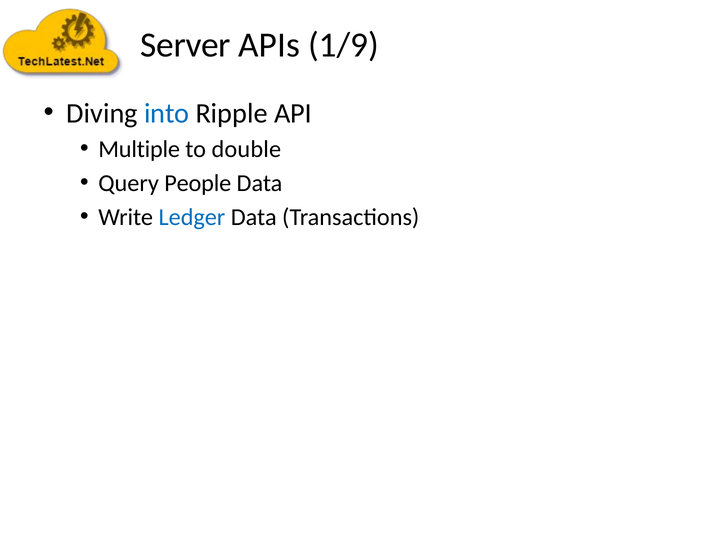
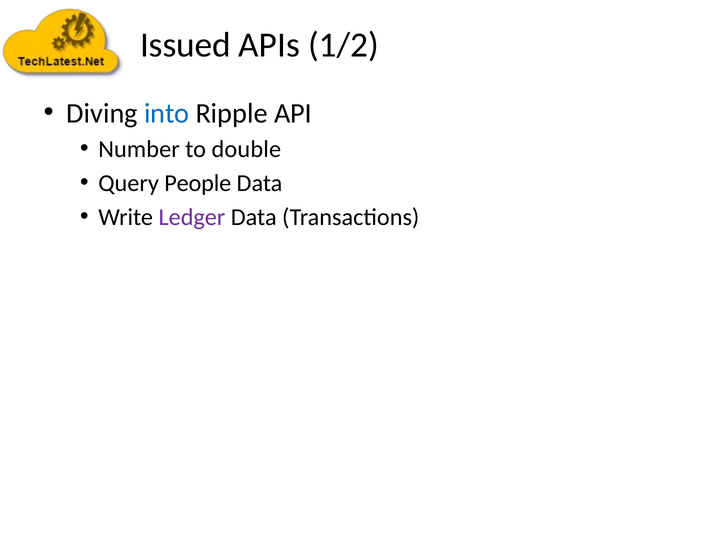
Server: Server -> Issued
1/9: 1/9 -> 1/2
Multiple: Multiple -> Number
Ledger colour: blue -> purple
